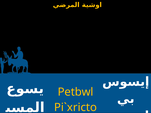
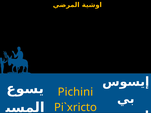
Petbwl: Petbwl -> Pichini
